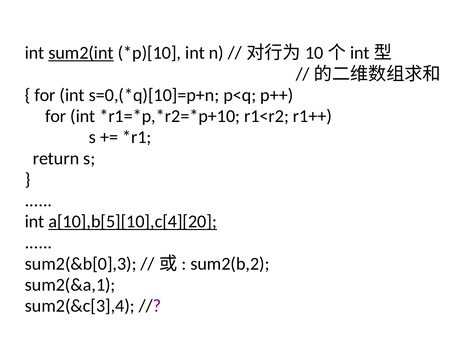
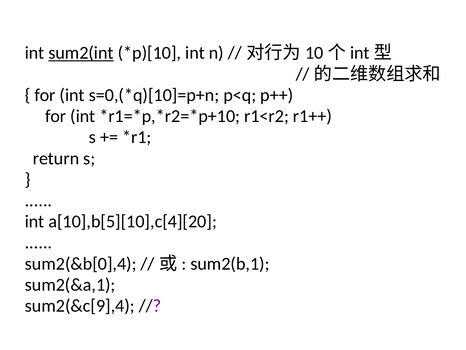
a[10],b[5][10],c[4][20 underline: present -> none
sum2(&b[0],3: sum2(&b[0],3 -> sum2(&b[0],4
sum2(b,2: sum2(b,2 -> sum2(b,1
sum2(&c[3],4: sum2(&c[3],4 -> sum2(&c[9],4
